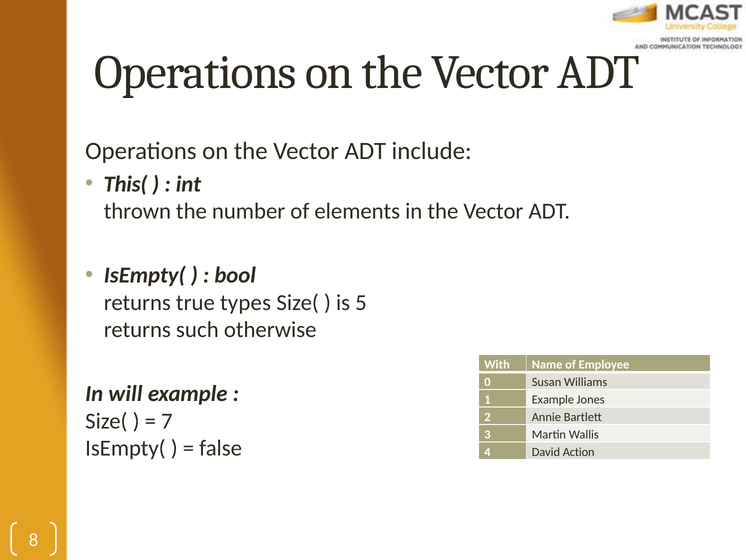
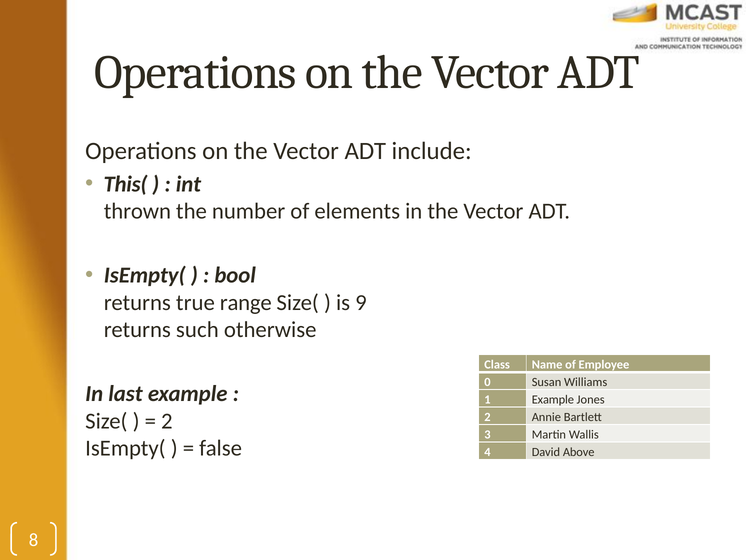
types: types -> range
5: 5 -> 9
With: With -> Class
will: will -> last
7 at (167, 421): 7 -> 2
Action: Action -> Above
